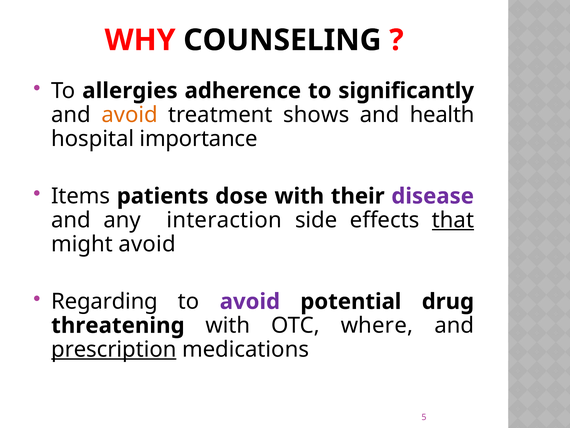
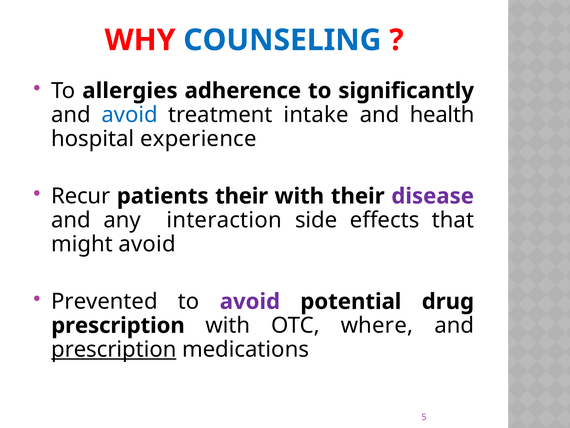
COUNSELING colour: black -> blue
avoid at (130, 115) colour: orange -> blue
shows: shows -> intake
importance: importance -> experience
Items: Items -> Recur
patients dose: dose -> their
that underline: present -> none
Regarding: Regarding -> Prevented
threatening at (118, 325): threatening -> prescription
